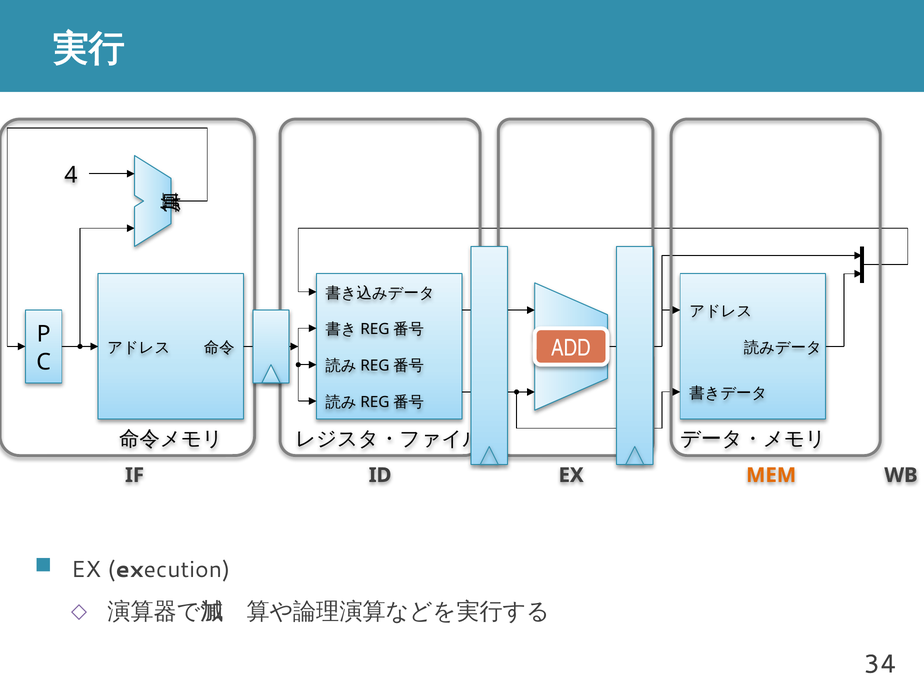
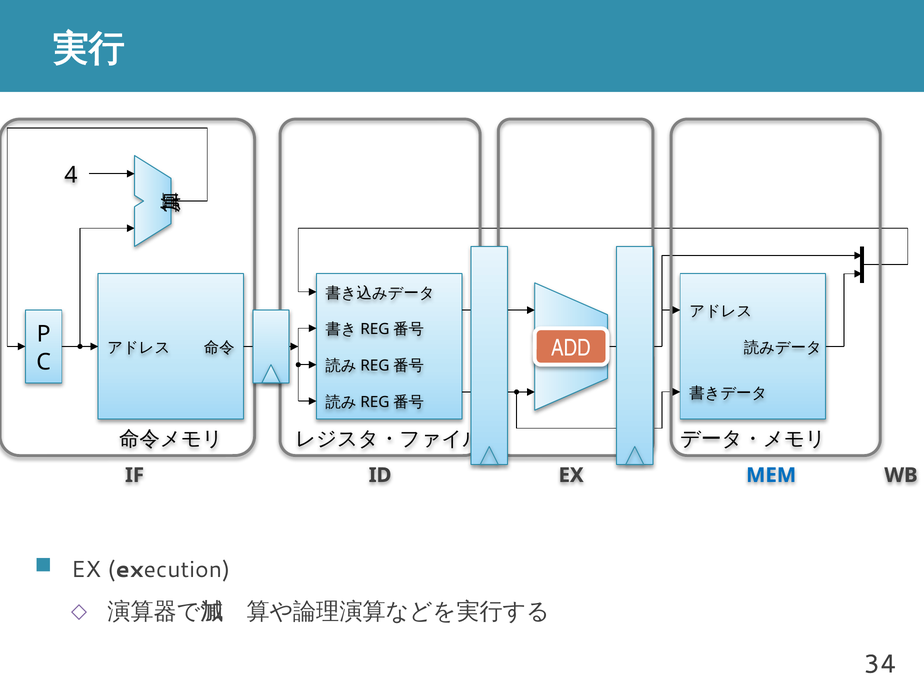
MEM colour: orange -> blue
